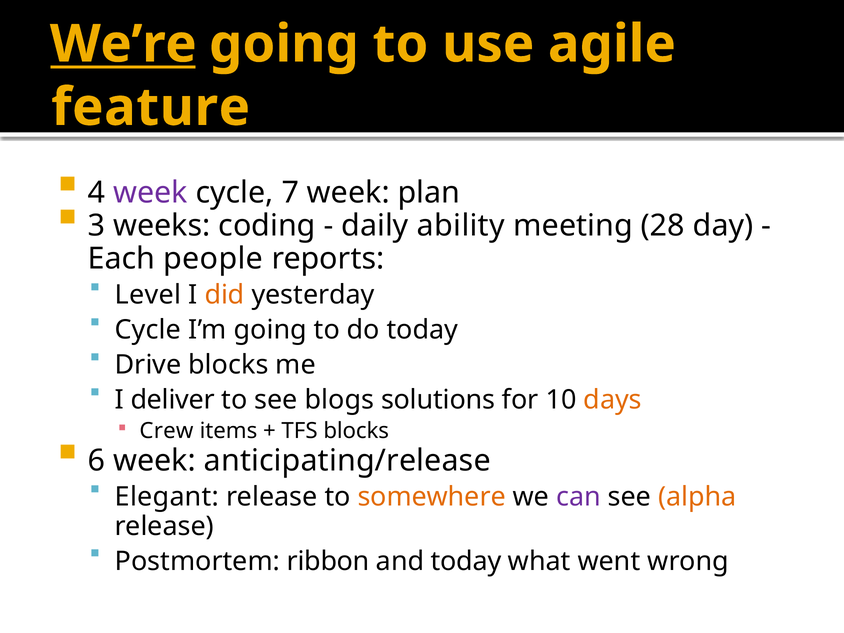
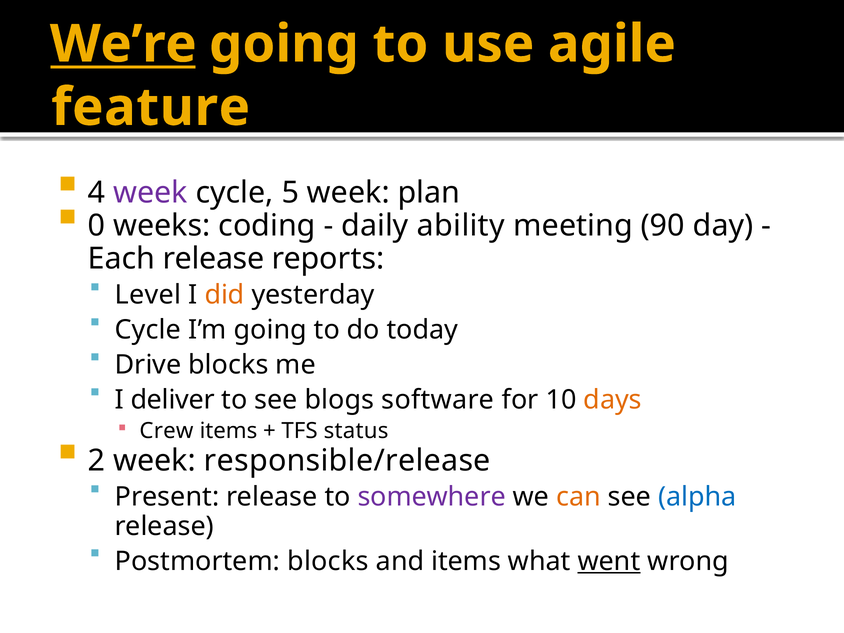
7: 7 -> 5
3: 3 -> 0
28: 28 -> 90
Each people: people -> release
solutions: solutions -> software
TFS blocks: blocks -> status
6: 6 -> 2
anticipating/release: anticipating/release -> responsible/release
Elegant: Elegant -> Present
somewhere colour: orange -> purple
can colour: purple -> orange
alpha colour: orange -> blue
Postmortem ribbon: ribbon -> blocks
and today: today -> items
went underline: none -> present
